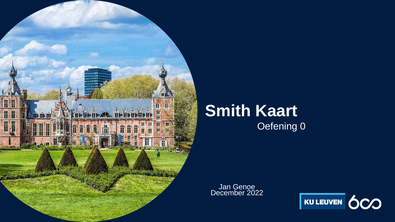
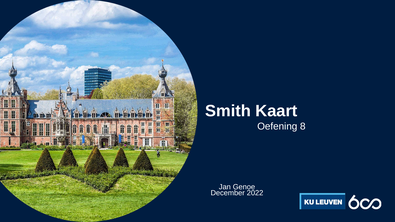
0: 0 -> 8
